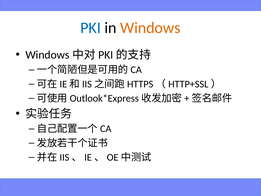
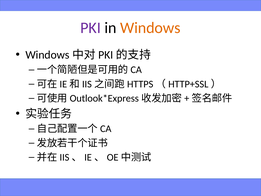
PKI colour: blue -> purple
